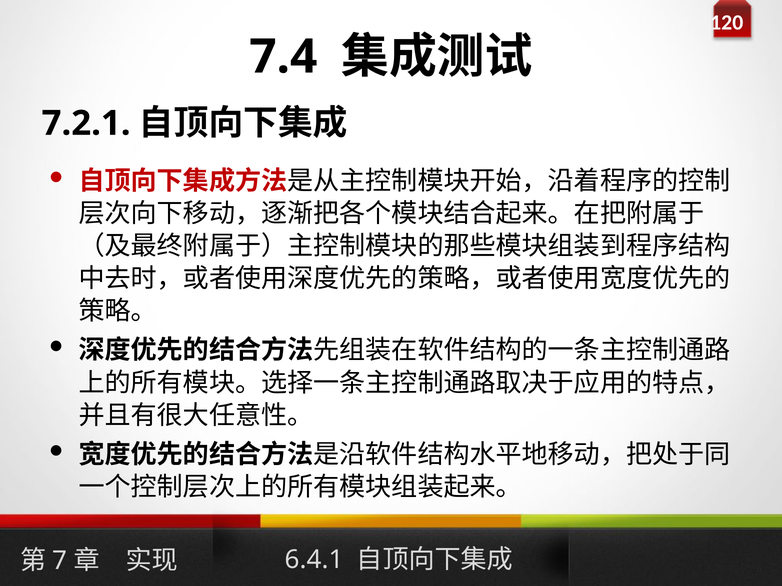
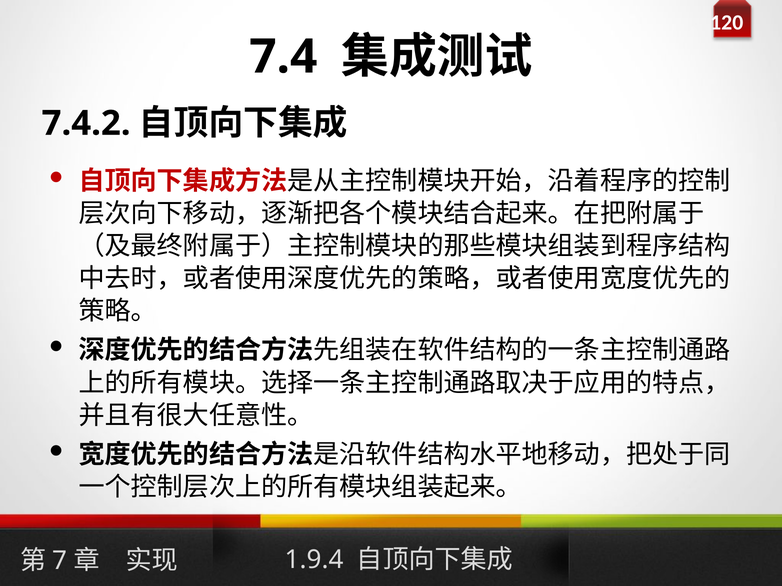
7.2.1: 7.2.1 -> 7.4.2
6.4.1: 6.4.1 -> 1.9.4
